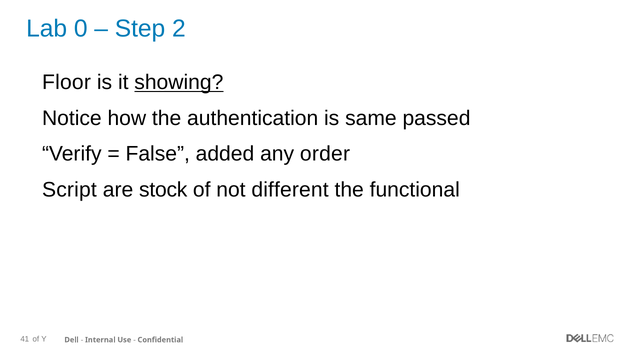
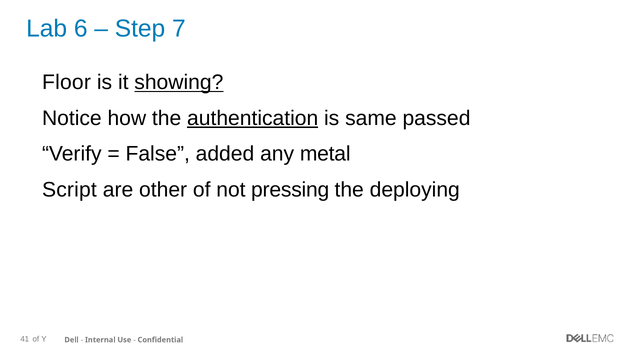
0: 0 -> 6
2: 2 -> 7
authentication underline: none -> present
order: order -> metal
stock: stock -> other
different: different -> pressing
functional: functional -> deploying
